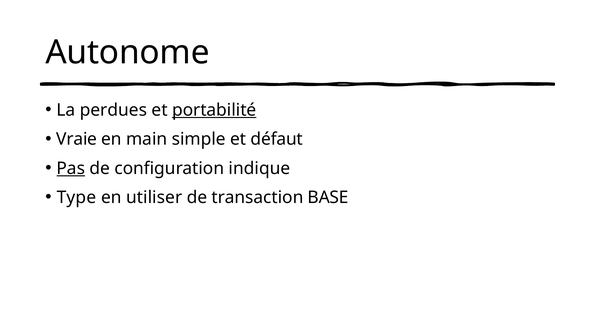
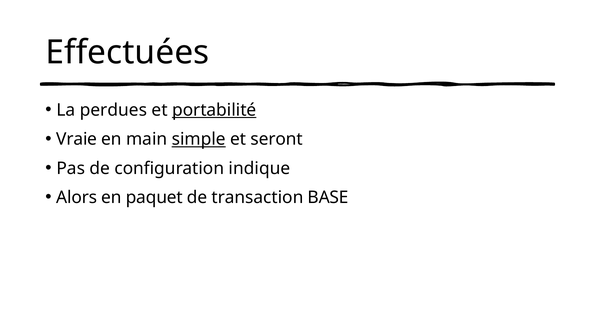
Autonome: Autonome -> Effectuées
simple underline: none -> present
défaut: défaut -> seront
Pas underline: present -> none
Type: Type -> Alors
utiliser: utiliser -> paquet
